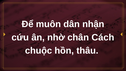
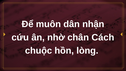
thâu: thâu -> lòng
